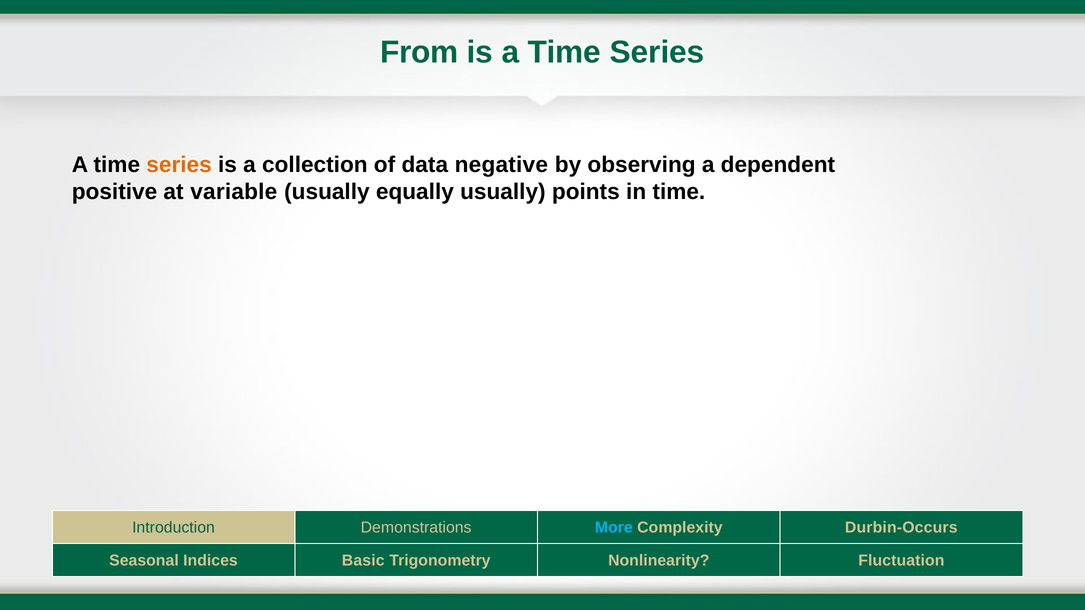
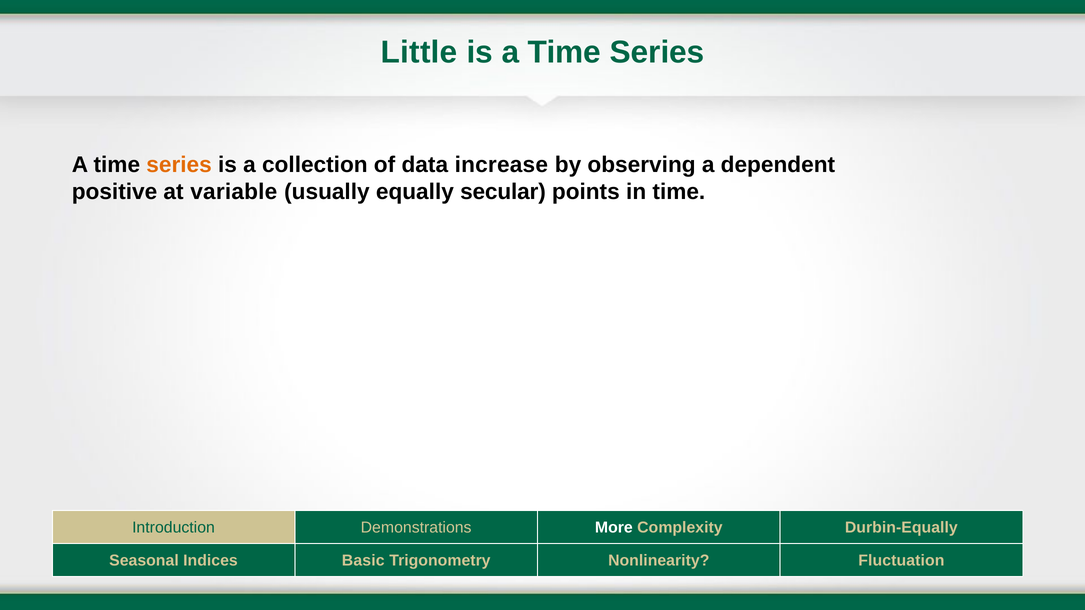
From: From -> Little
negative: negative -> increase
equally usually: usually -> secular
More colour: light blue -> white
Durbin-Occurs: Durbin-Occurs -> Durbin-Equally
